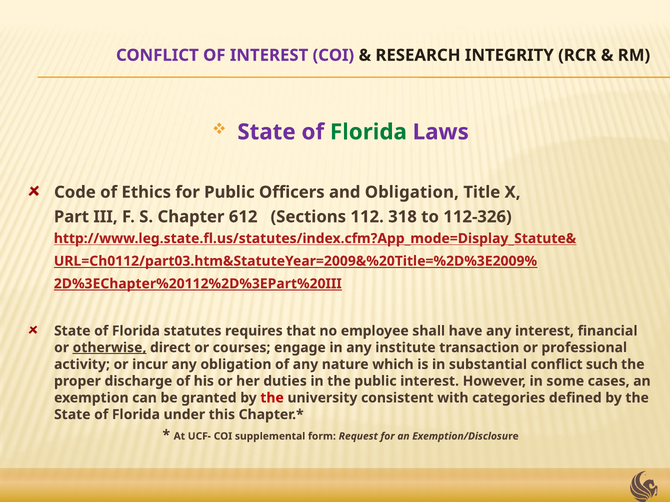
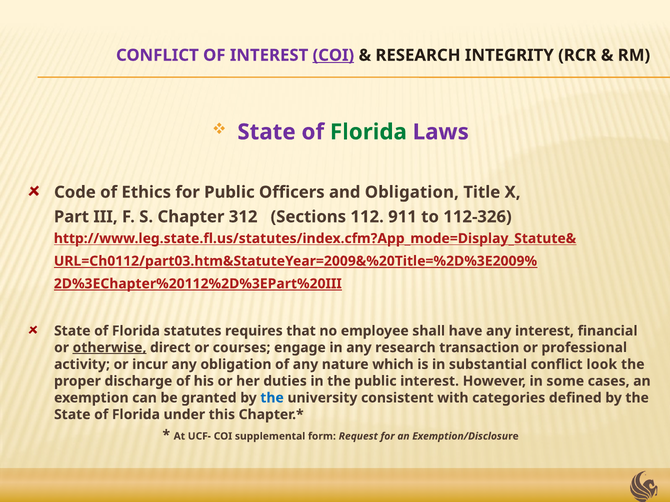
COI at (333, 55) underline: none -> present
612: 612 -> 312
318: 318 -> 911
any institute: institute -> research
such: such -> look
the at (272, 398) colour: red -> blue
